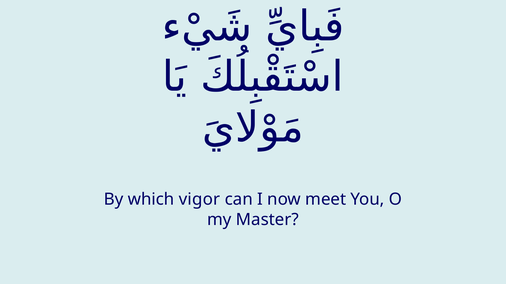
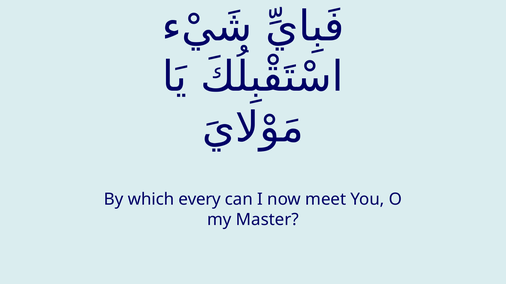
vigor: vigor -> every
